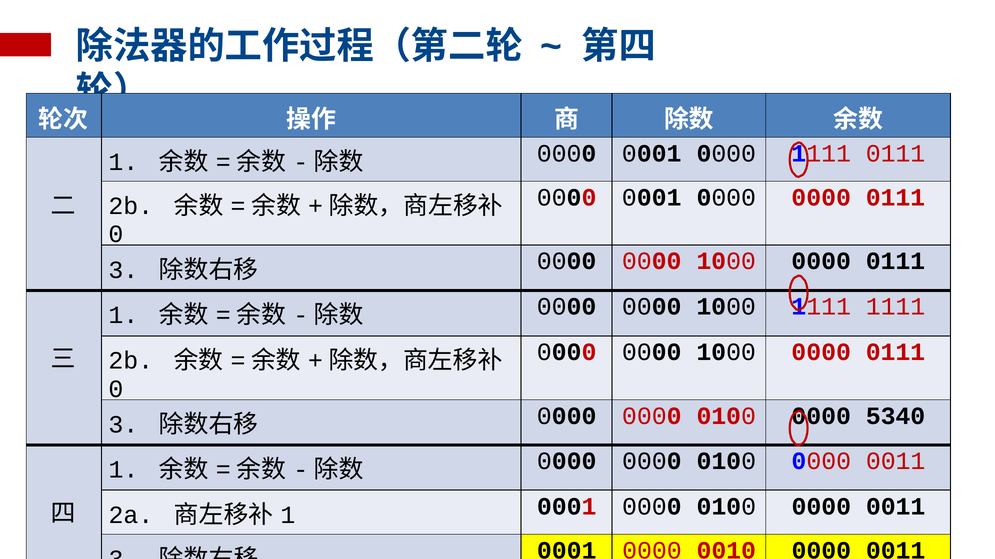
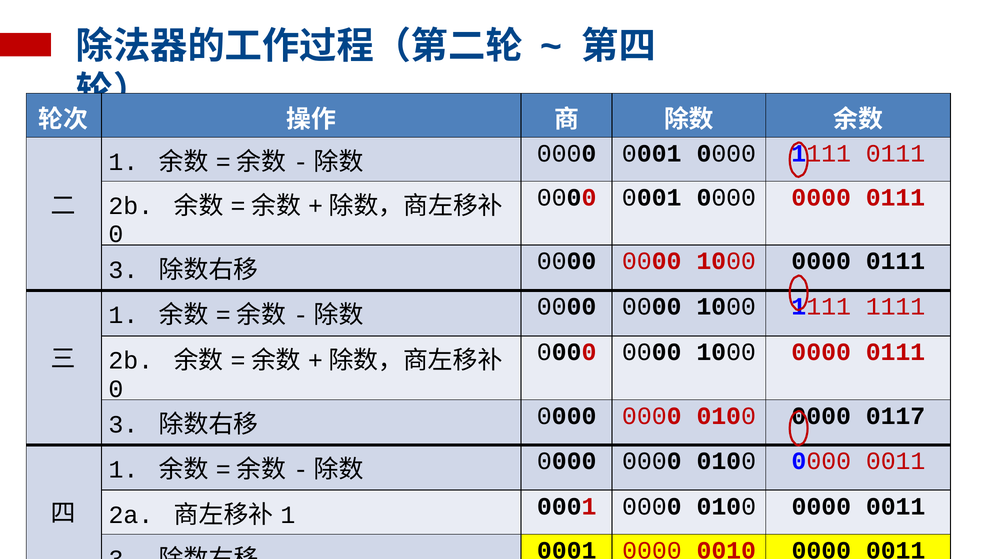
5340: 5340 -> 0117
